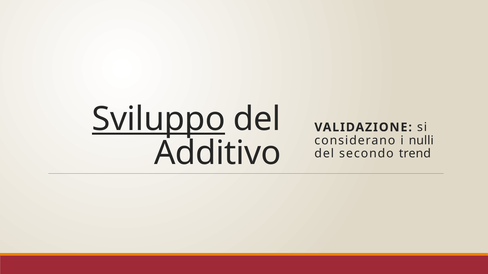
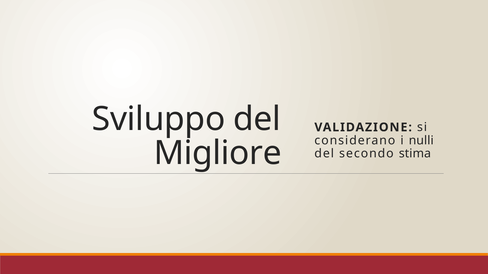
Sviluppo underline: present -> none
Additivo: Additivo -> Migliore
trend: trend -> stima
